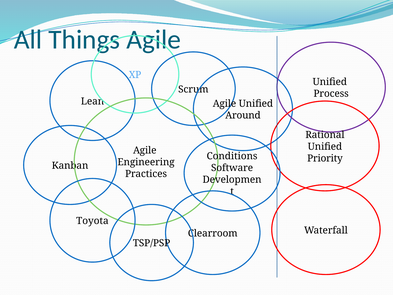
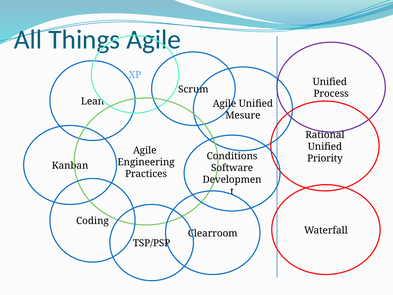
Around: Around -> Mesure
Toyota: Toyota -> Coding
